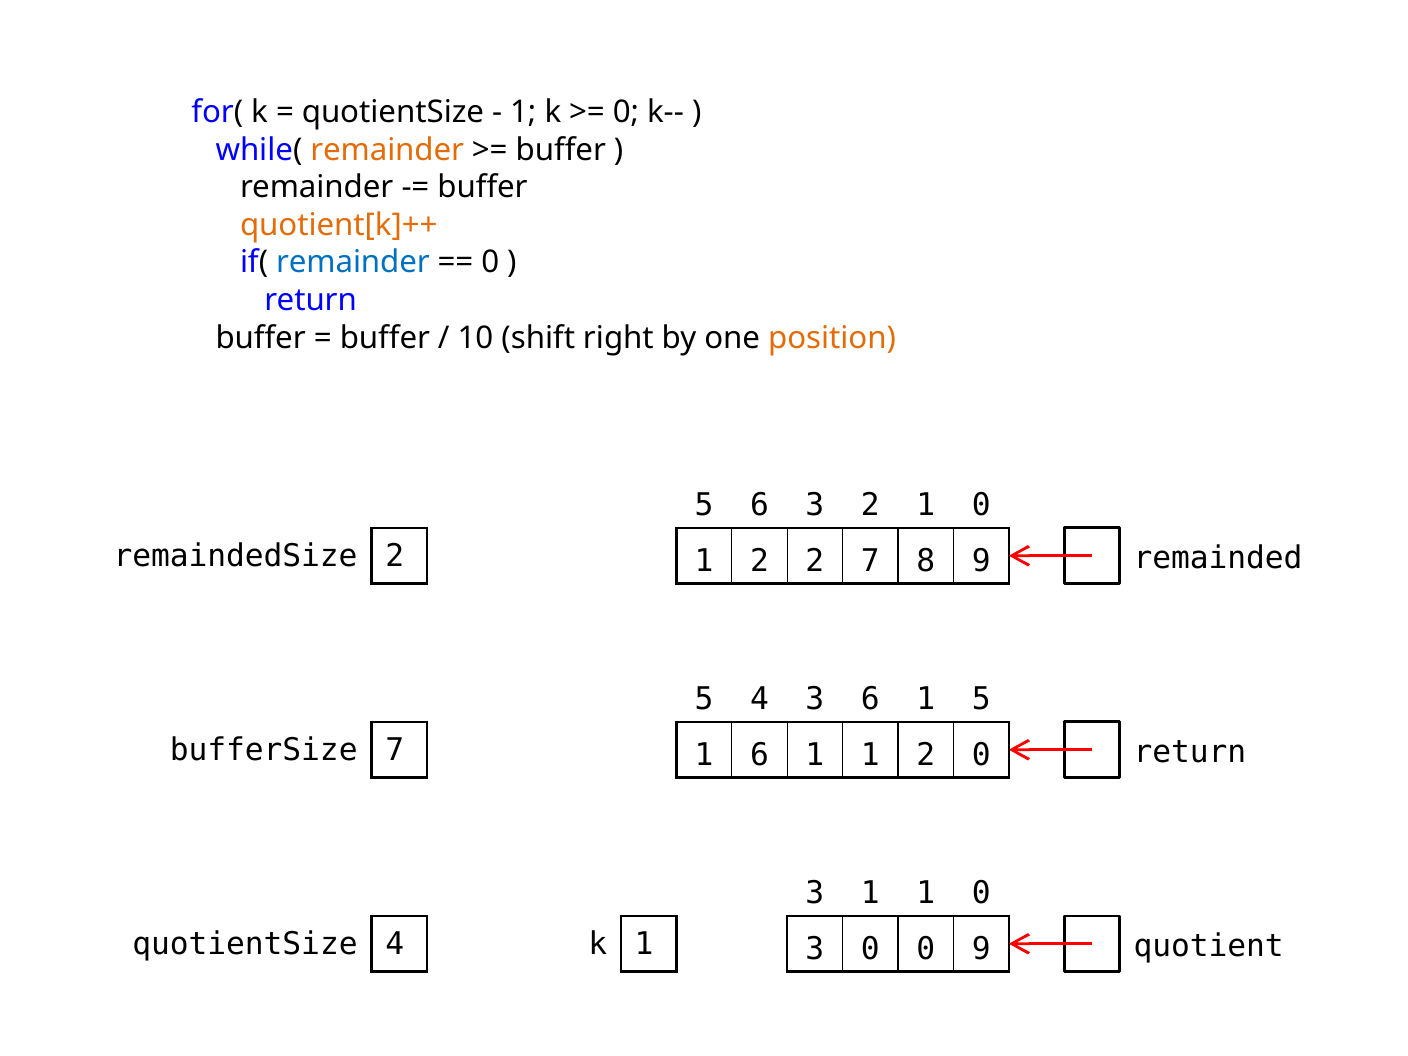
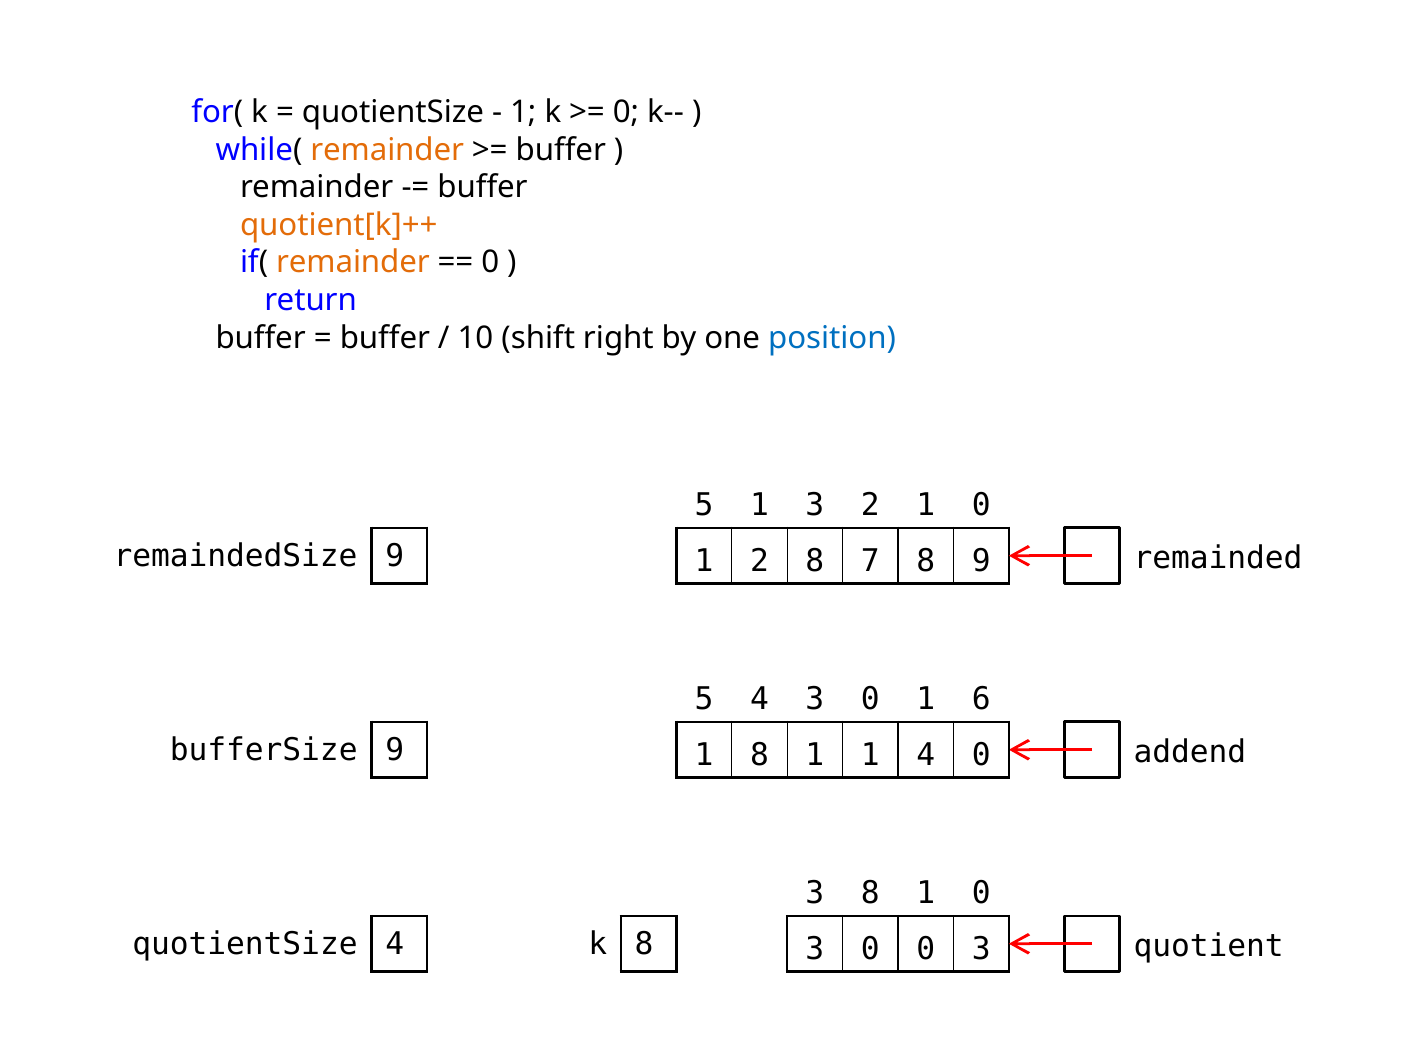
remainder at (353, 263) colour: blue -> orange
position colour: orange -> blue
5 6: 6 -> 1
remaindedSize 2: 2 -> 9
2 2: 2 -> 8
4 3 6: 6 -> 0
1 5: 5 -> 6
bufferSize 7: 7 -> 9
return at (1190, 752): return -> addend
1 6: 6 -> 8
1 1 2: 2 -> 4
3 1: 1 -> 8
k 1: 1 -> 8
0 0 9: 9 -> 3
